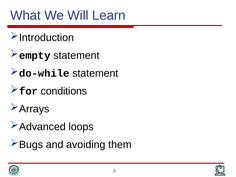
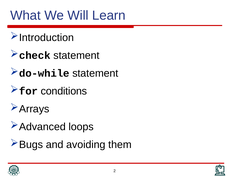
empty: empty -> check
